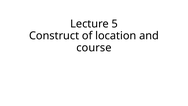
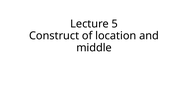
course: course -> middle
